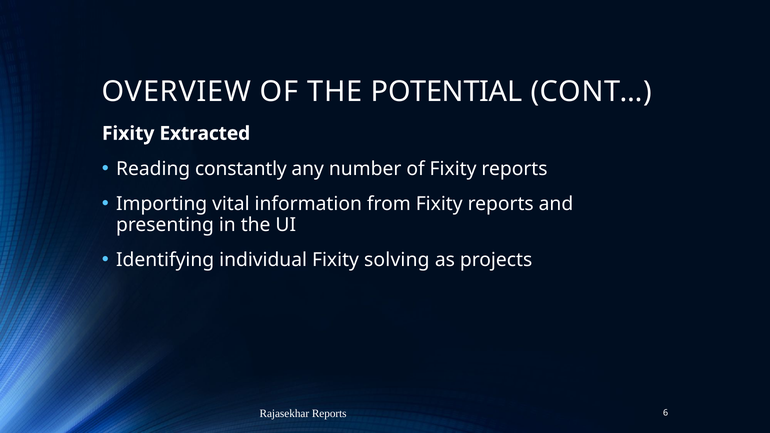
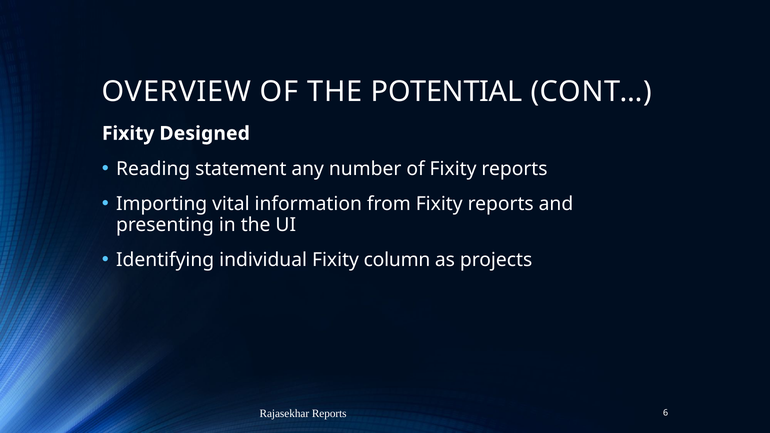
Extracted: Extracted -> Designed
constantly: constantly -> statement
solving: solving -> column
